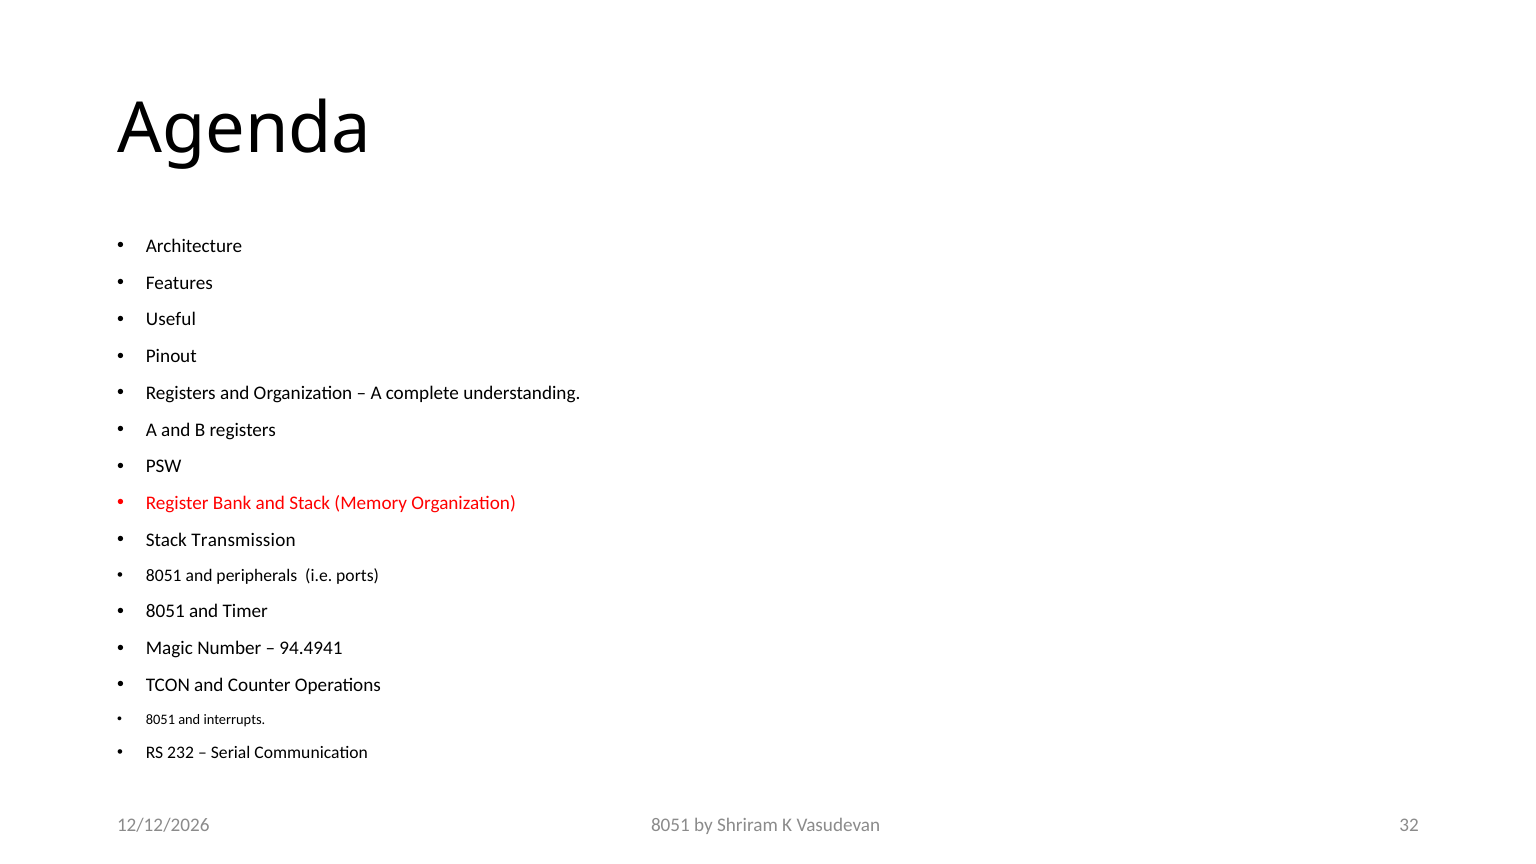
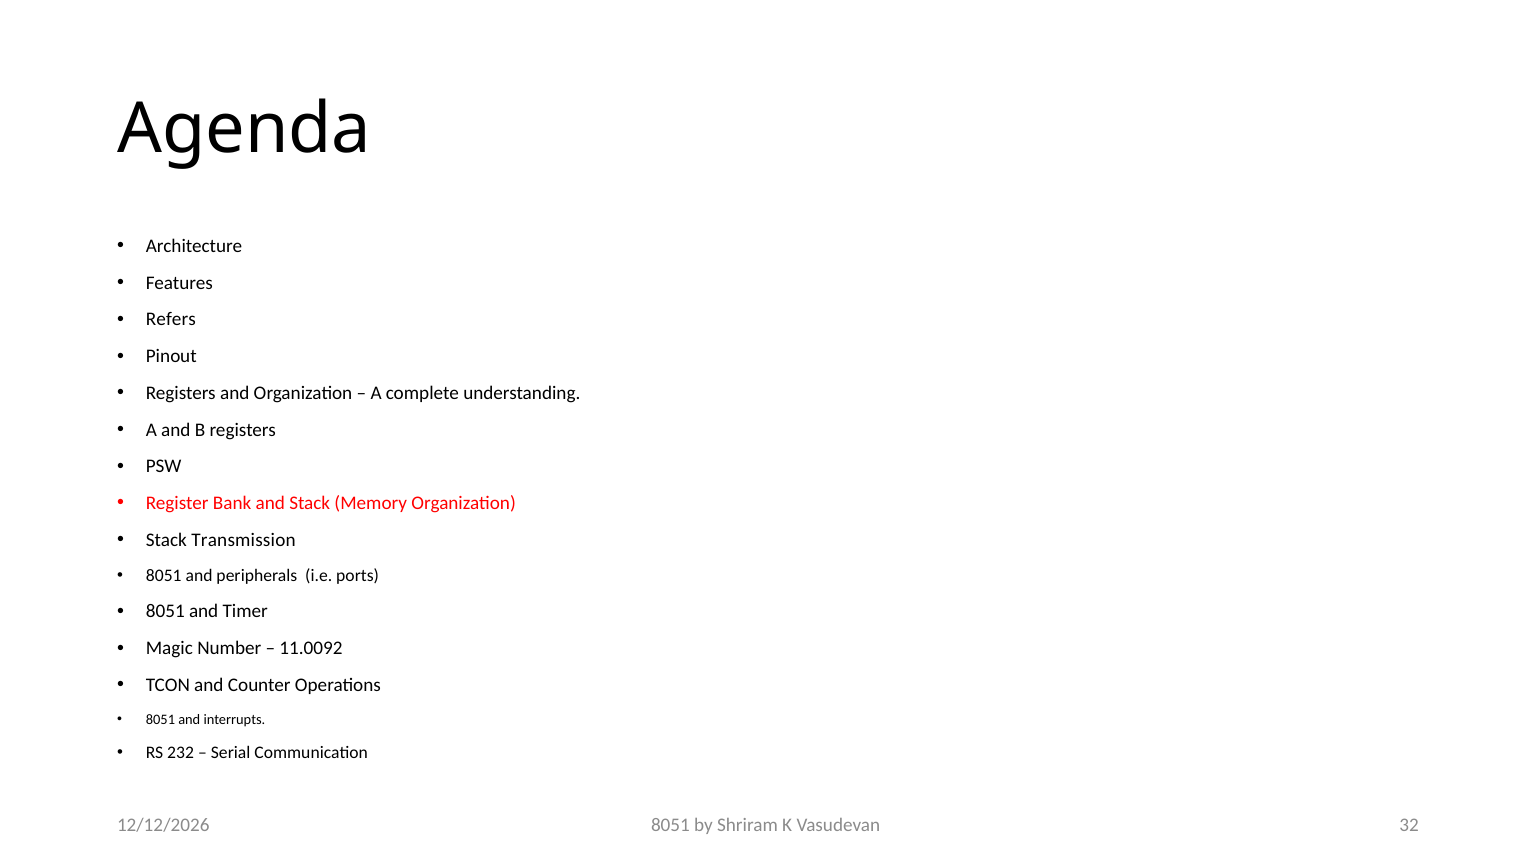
Useful: Useful -> Refers
94.4941: 94.4941 -> 11.0092
